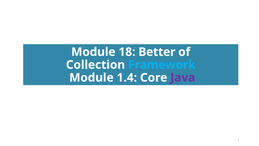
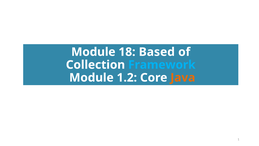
Better: Better -> Based
1.4: 1.4 -> 1.2
Java colour: purple -> orange
